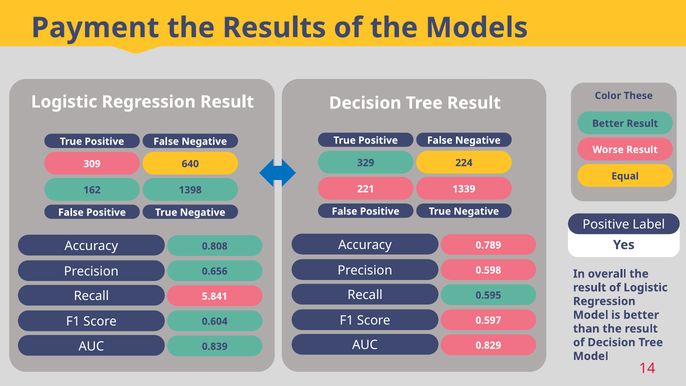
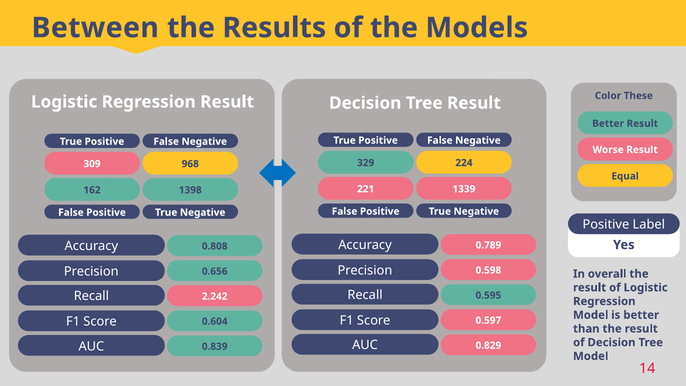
Payment: Payment -> Between
640: 640 -> 968
5.841: 5.841 -> 2.242
